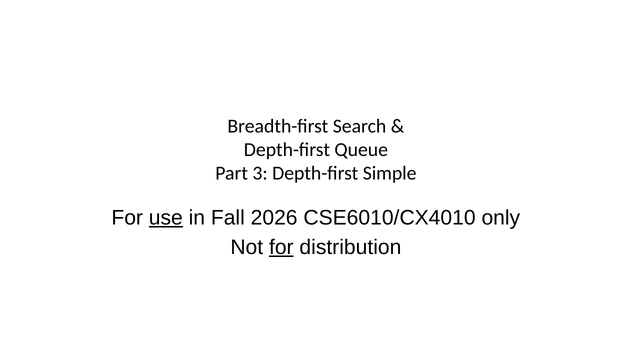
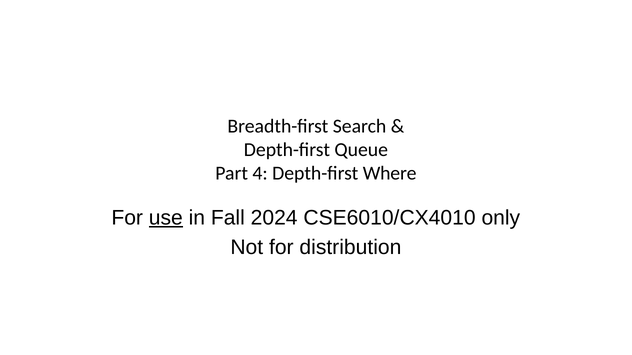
3: 3 -> 4
Simple: Simple -> Where
2026: 2026 -> 2024
for at (281, 247) underline: present -> none
